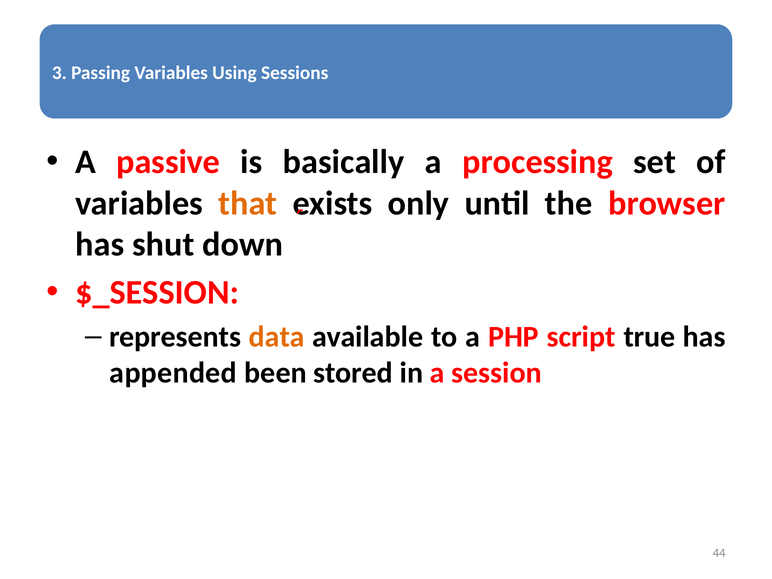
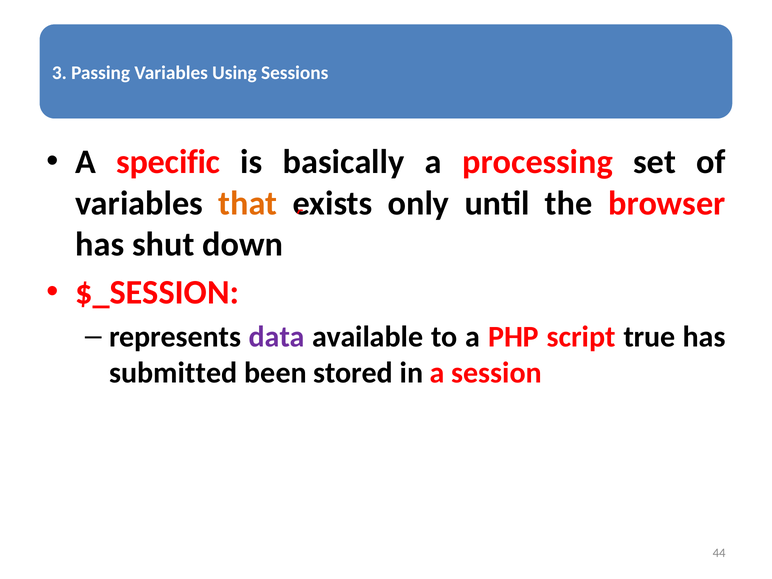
passive: passive -> specific
data colour: orange -> purple
appended: appended -> submitted
